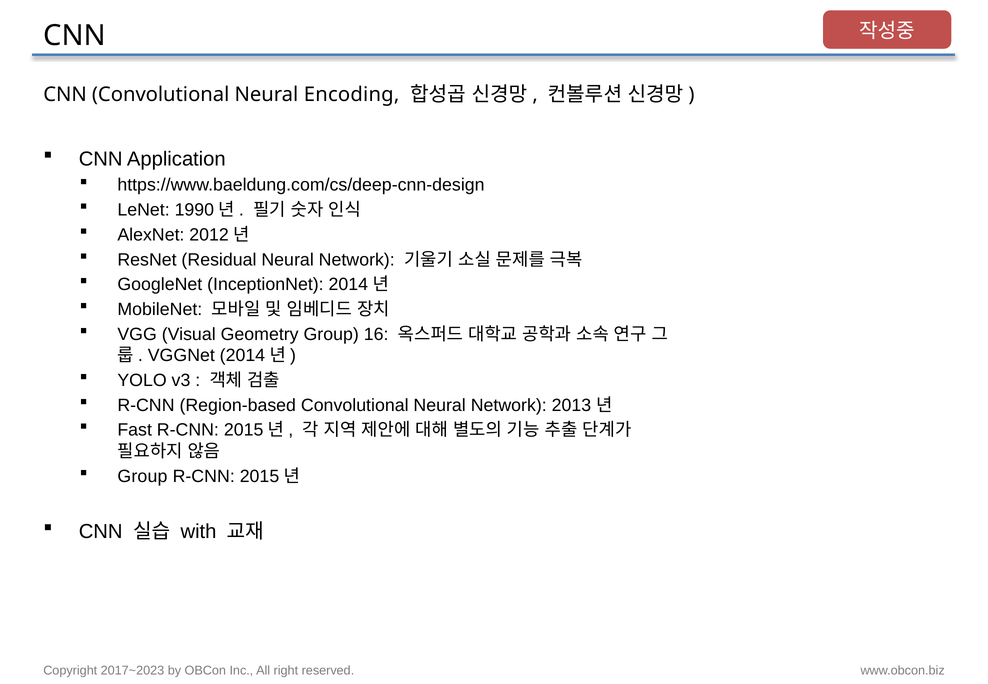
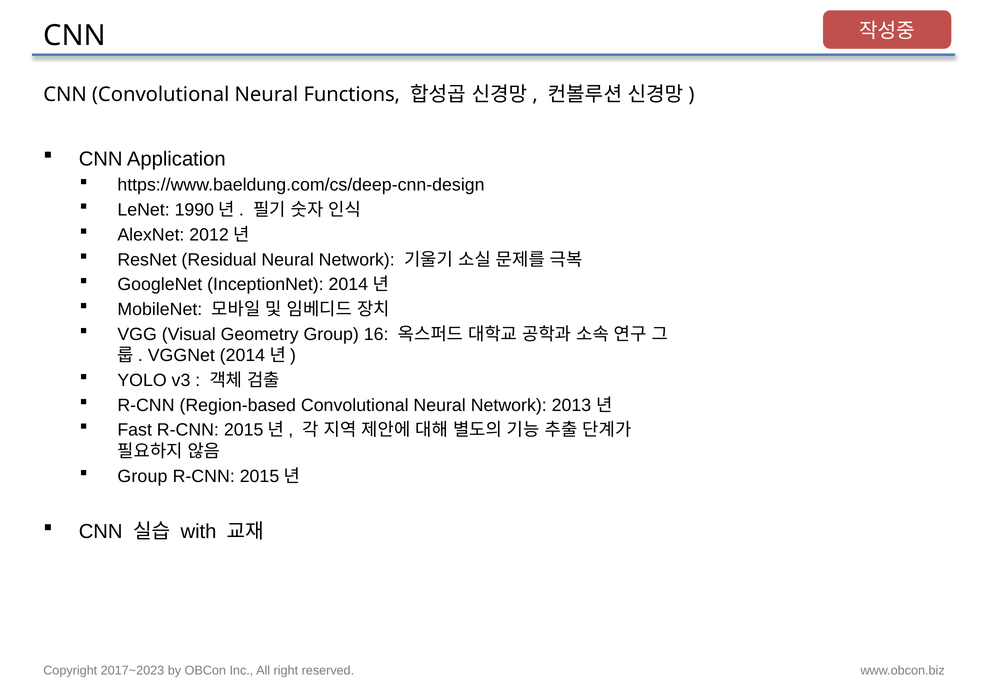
Encoding: Encoding -> Functions
